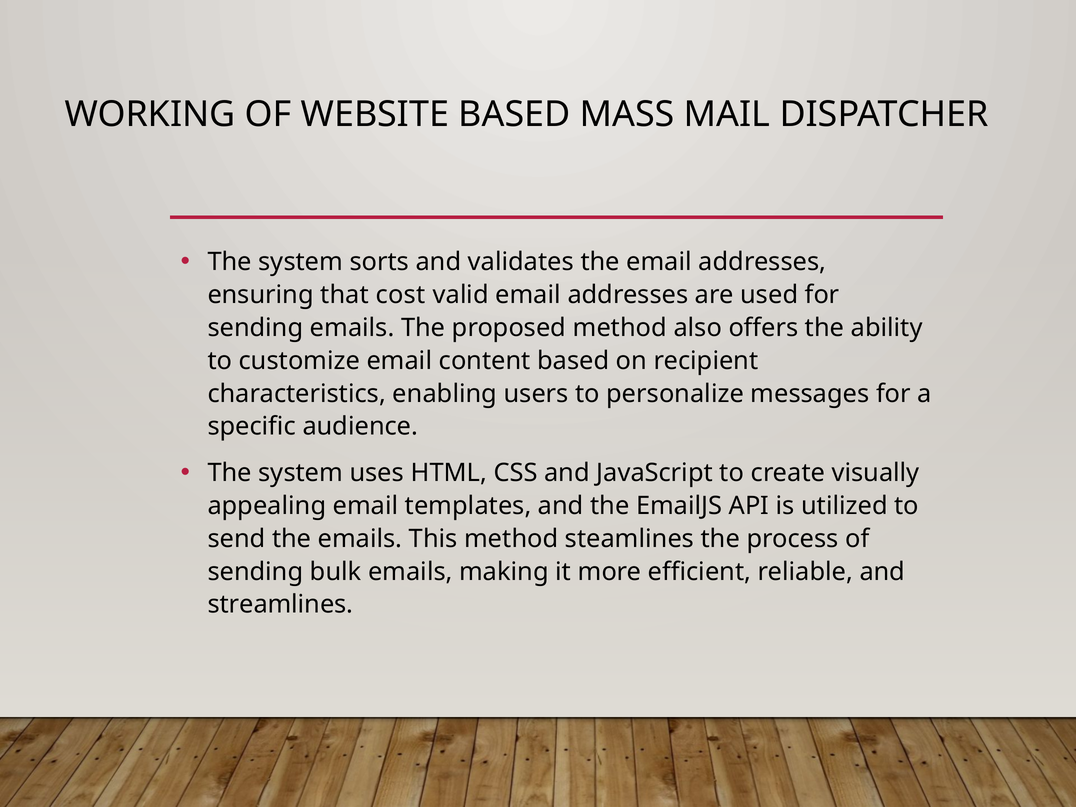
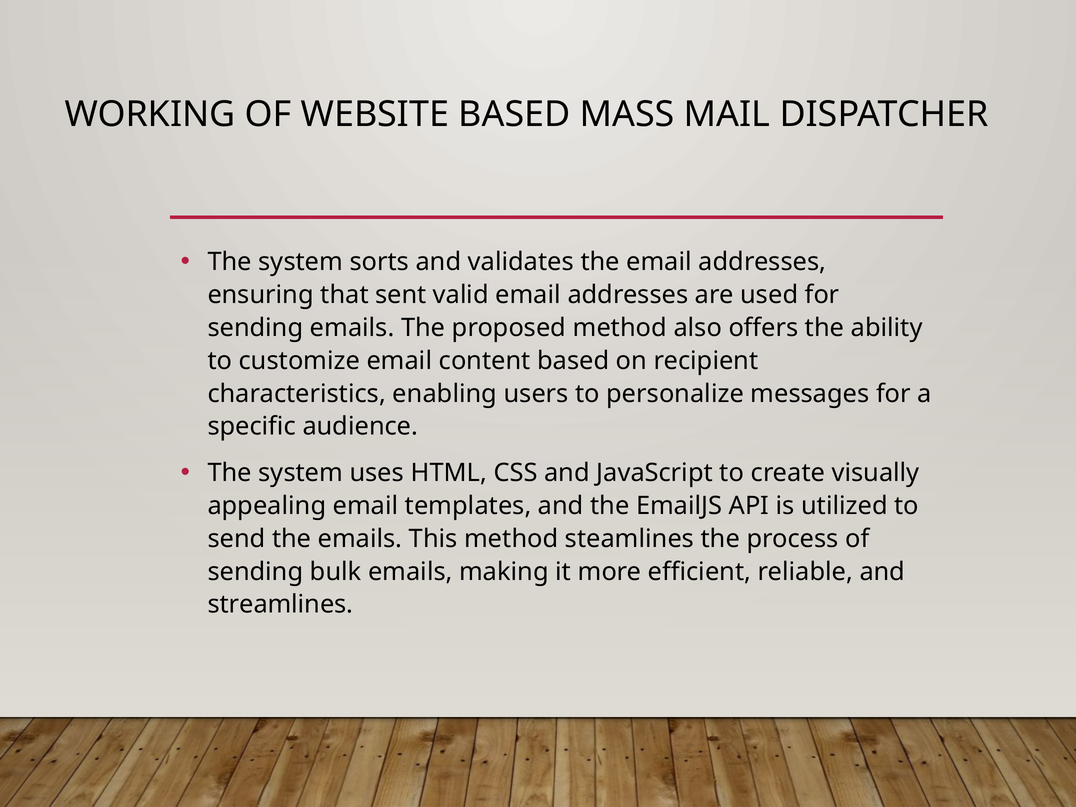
cost: cost -> sent
